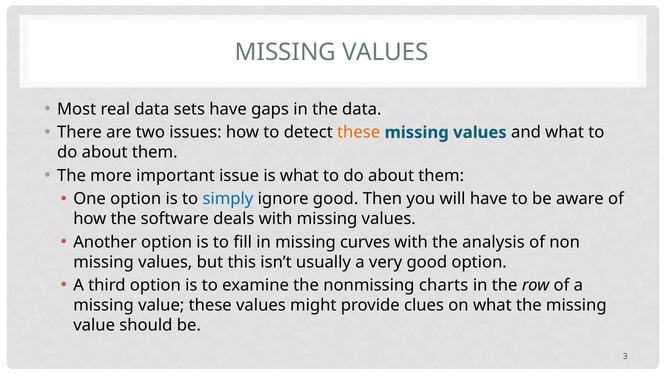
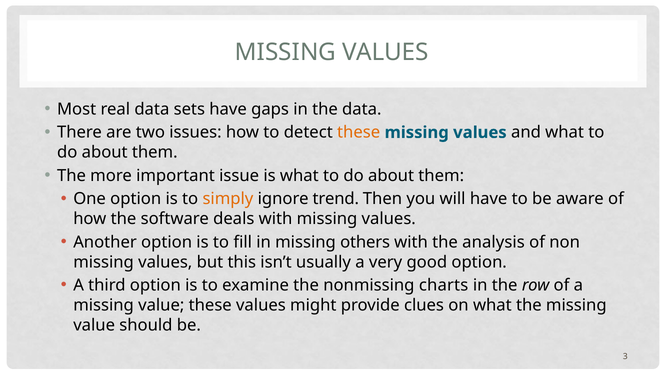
simply colour: blue -> orange
ignore good: good -> trend
curves: curves -> others
